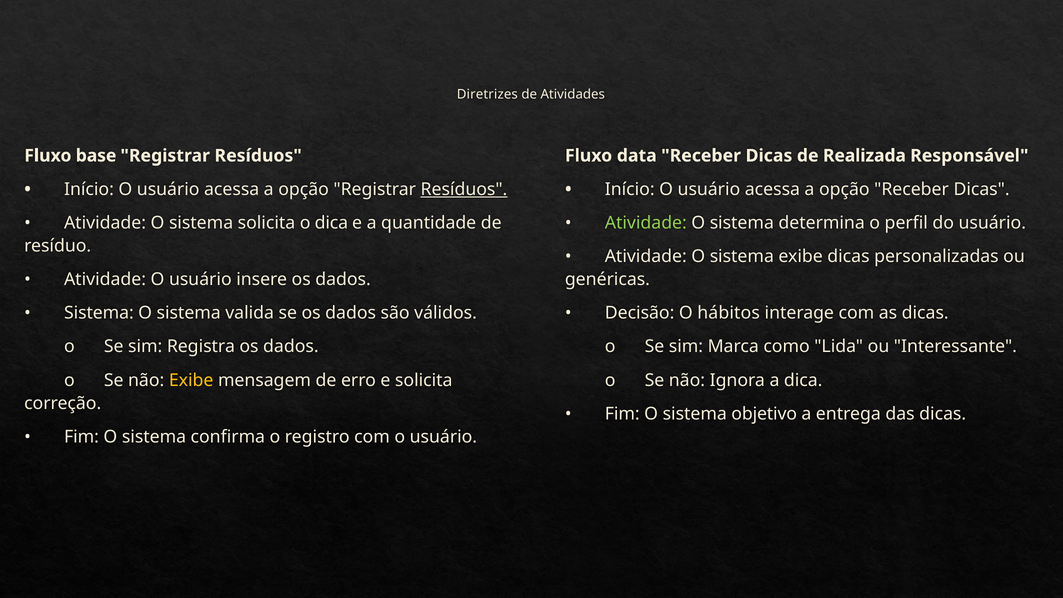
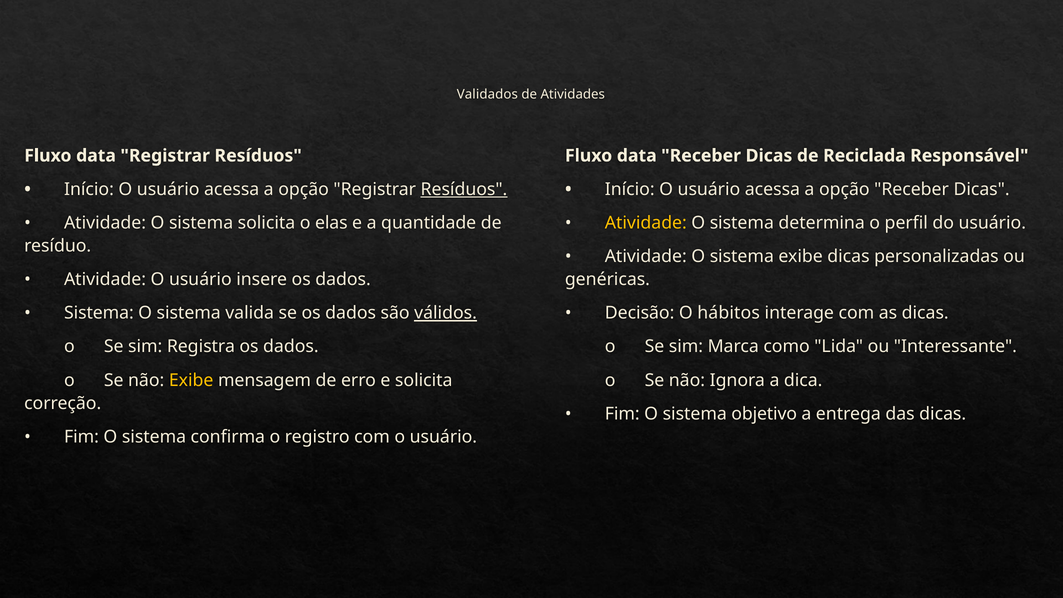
Diretrizes: Diretrizes -> Validados
base at (96, 156): base -> data
Realizada: Realizada -> Reciclada
o dica: dica -> elas
Atividade at (646, 223) colour: light green -> yellow
válidos underline: none -> present
